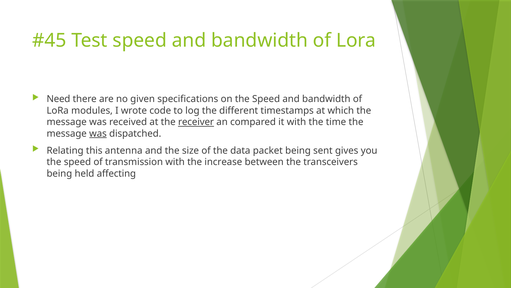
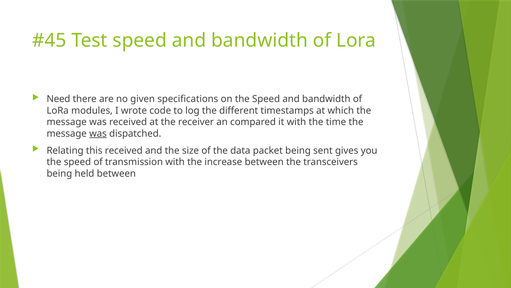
receiver underline: present -> none
this antenna: antenna -> received
held affecting: affecting -> between
